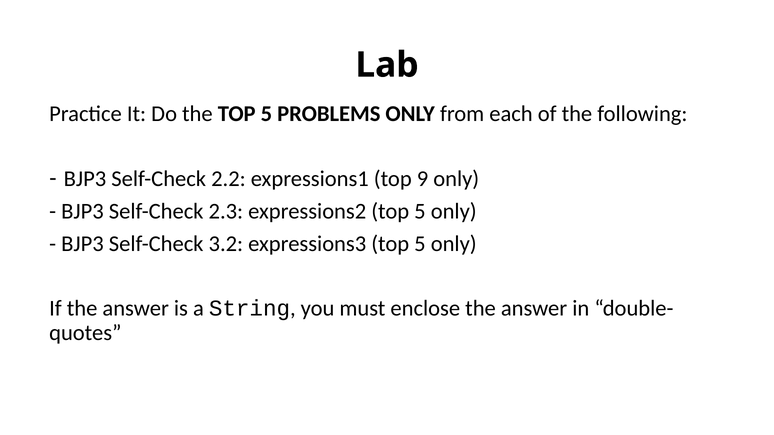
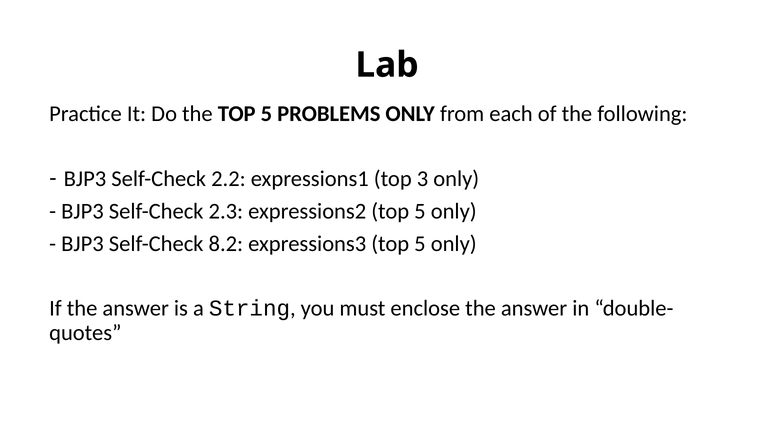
9: 9 -> 3
3.2: 3.2 -> 8.2
